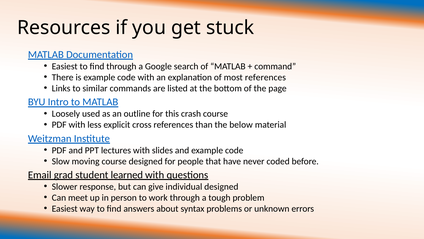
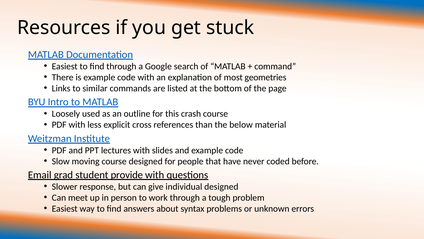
most references: references -> geometries
learned: learned -> provide
